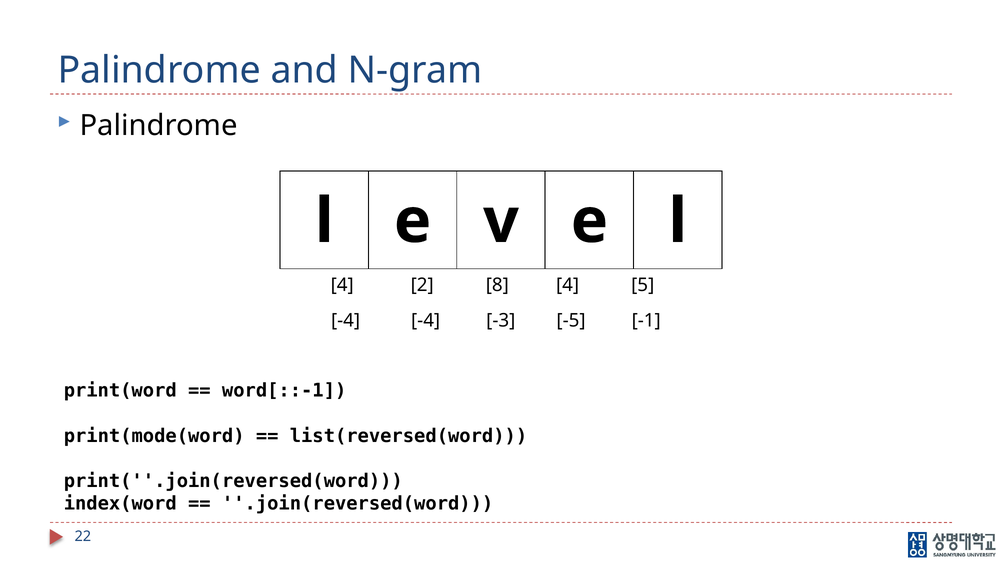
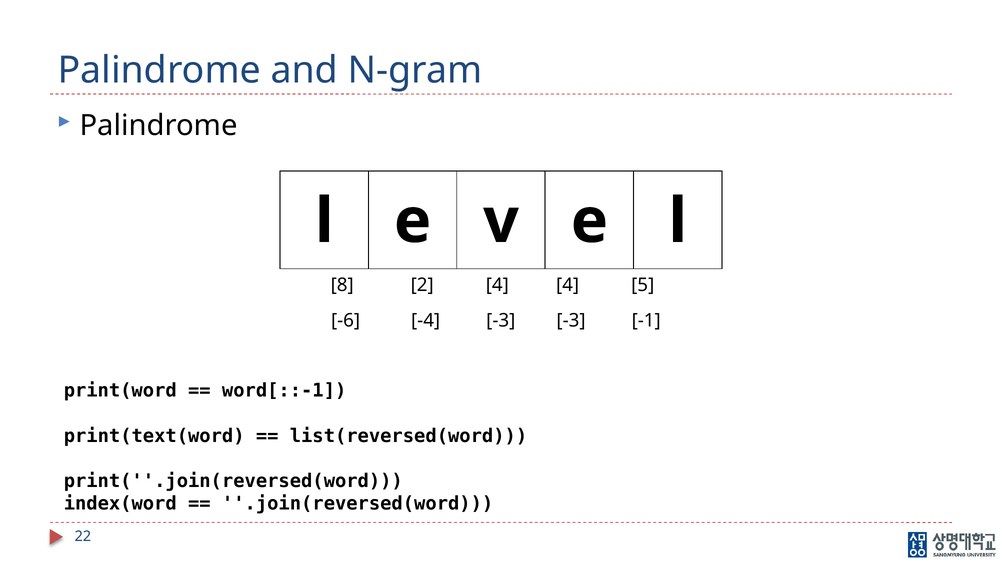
4 at (342, 285): 4 -> 8
2 8: 8 -> 4
-4 at (346, 320): -4 -> -6
-3 -5: -5 -> -3
print(mode(word: print(mode(word -> print(text(word
